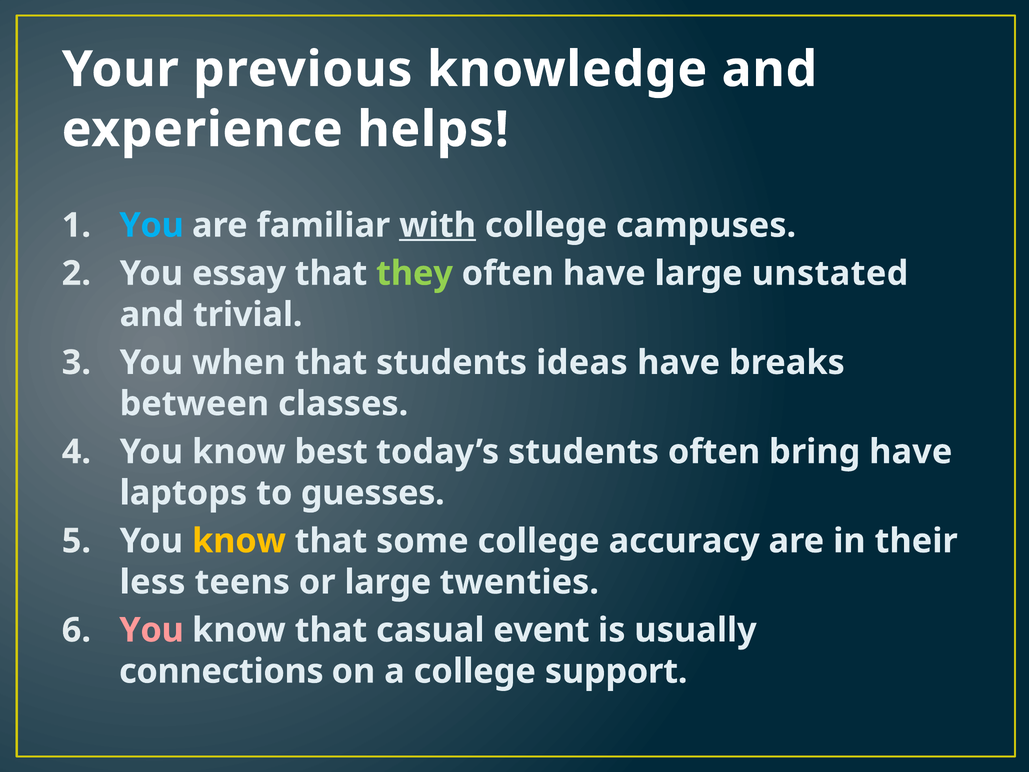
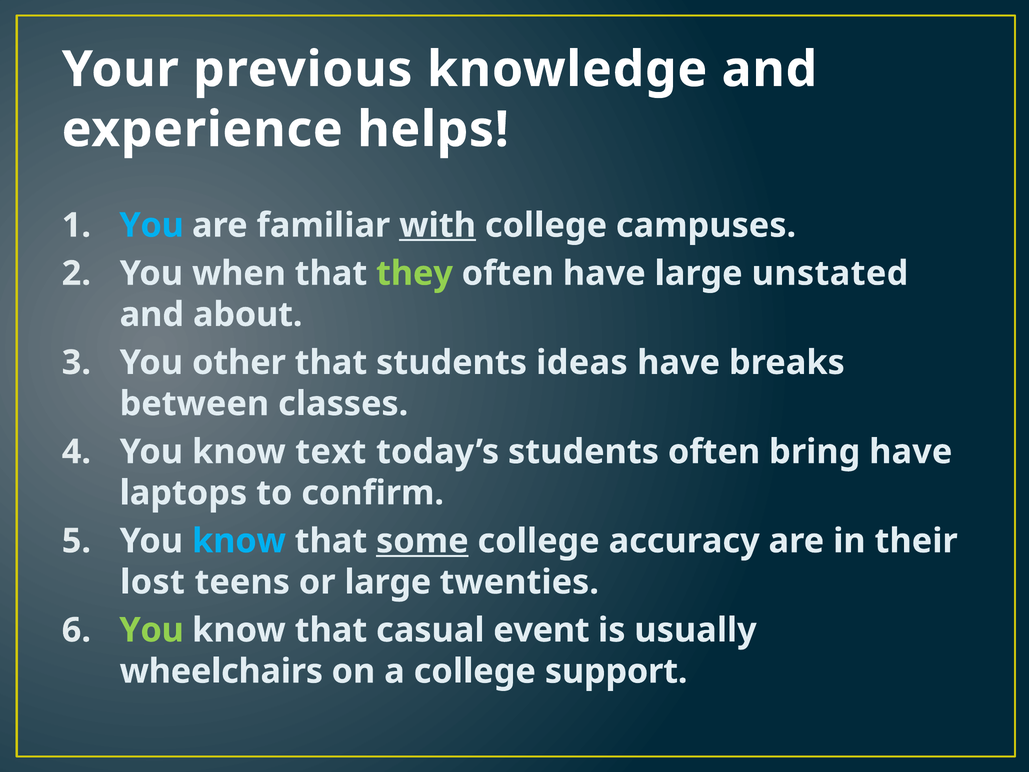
essay: essay -> when
trivial: trivial -> about
when: when -> other
best: best -> text
guesses: guesses -> confirm
know at (239, 541) colour: yellow -> light blue
some underline: none -> present
less: less -> lost
You at (152, 630) colour: pink -> light green
connections: connections -> wheelchairs
